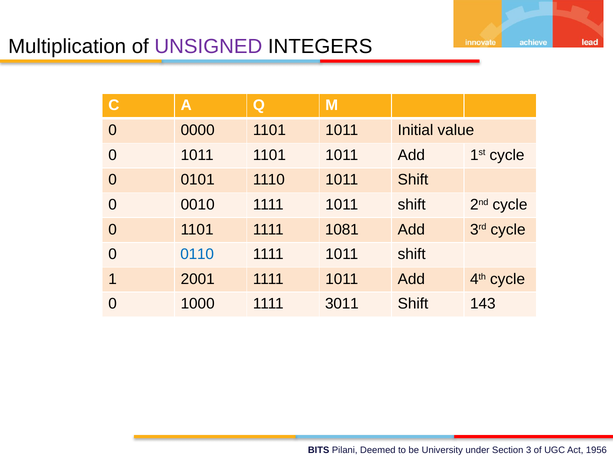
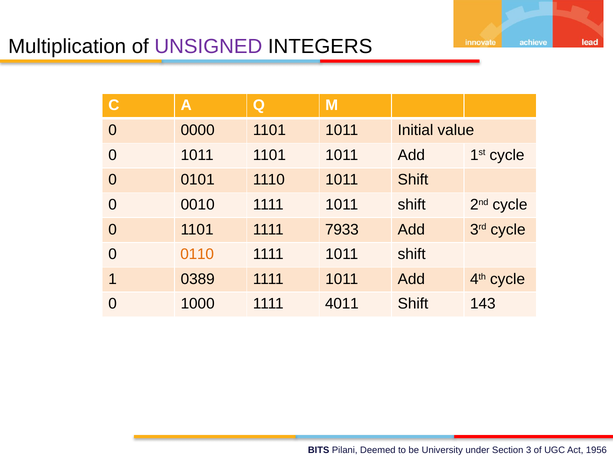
1081: 1081 -> 7933
0110 colour: blue -> orange
2001: 2001 -> 0389
3011: 3011 -> 4011
